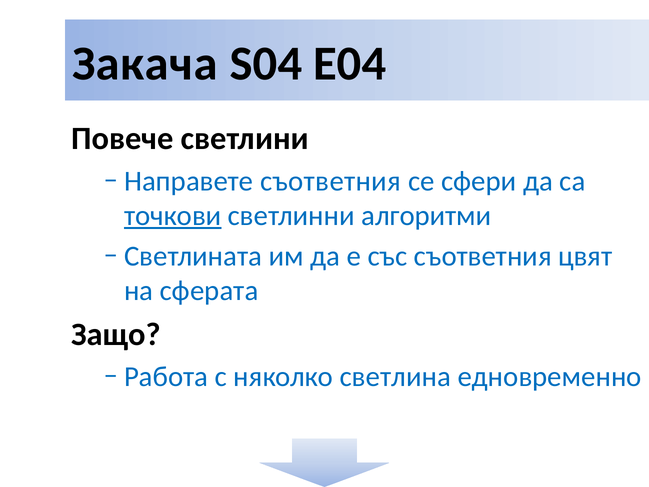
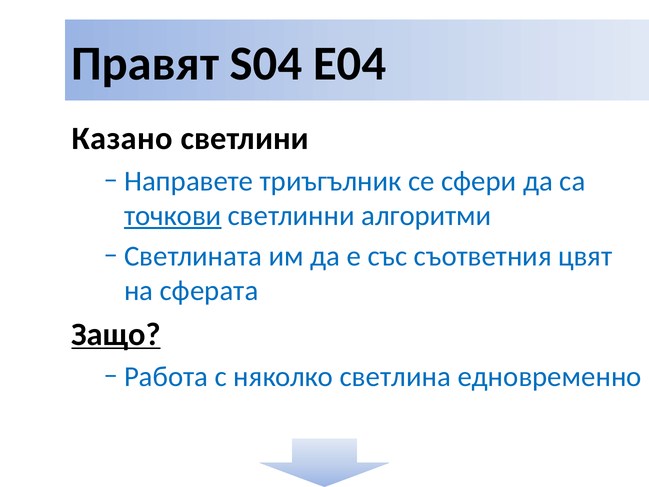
Закача: Закача -> Правят
Повече: Повече -> Казано
Направете съответния: съответния -> триъгълник
Защо underline: none -> present
